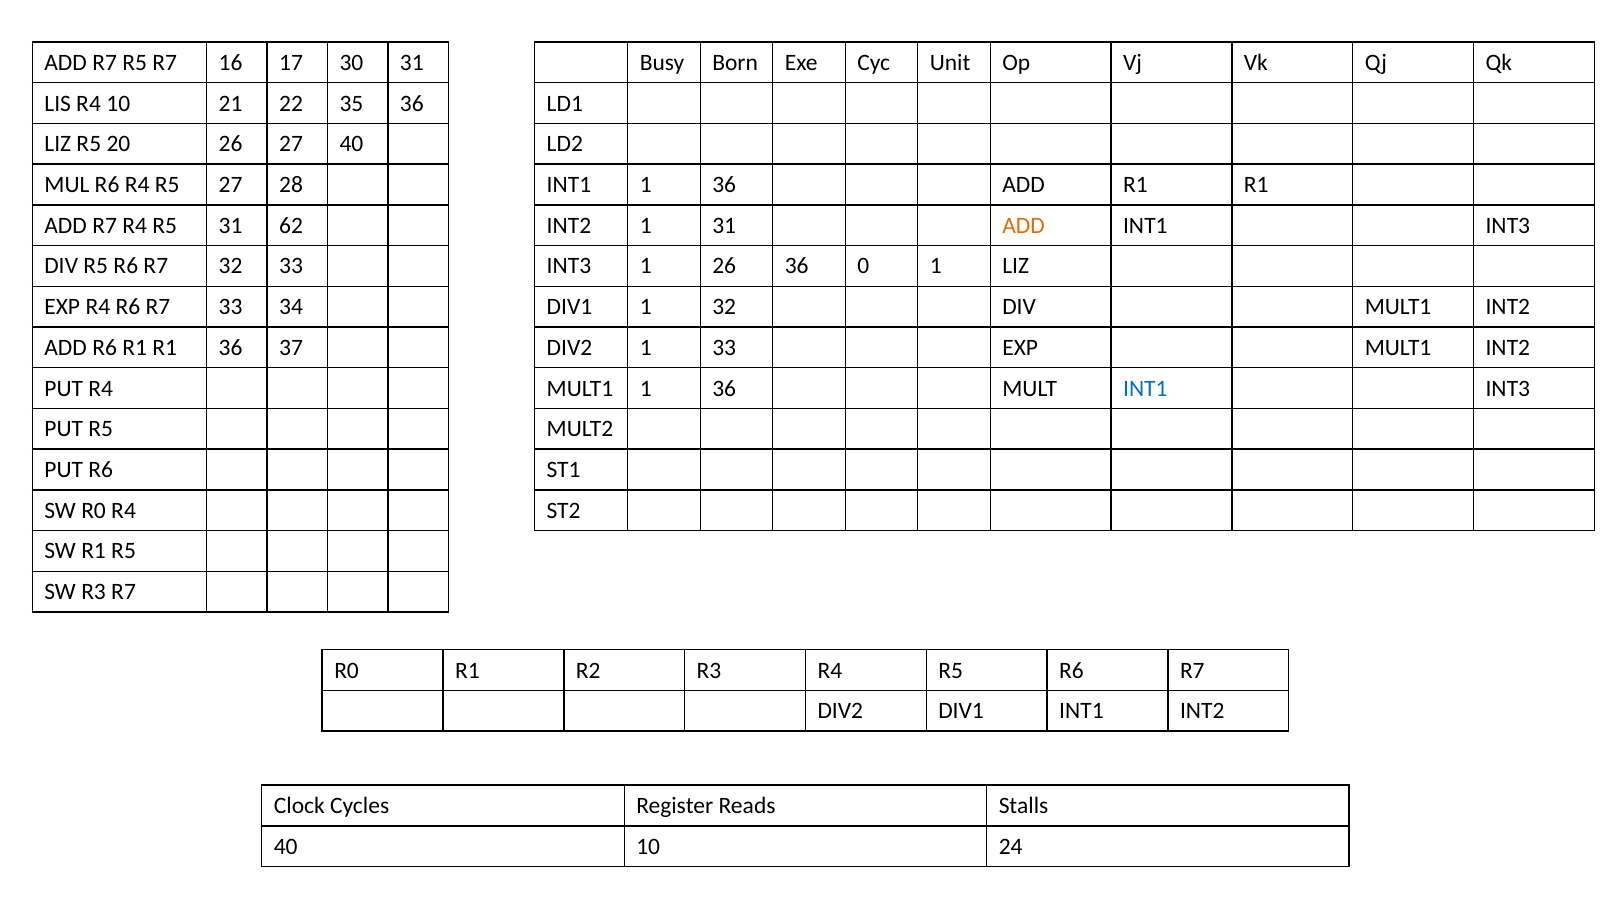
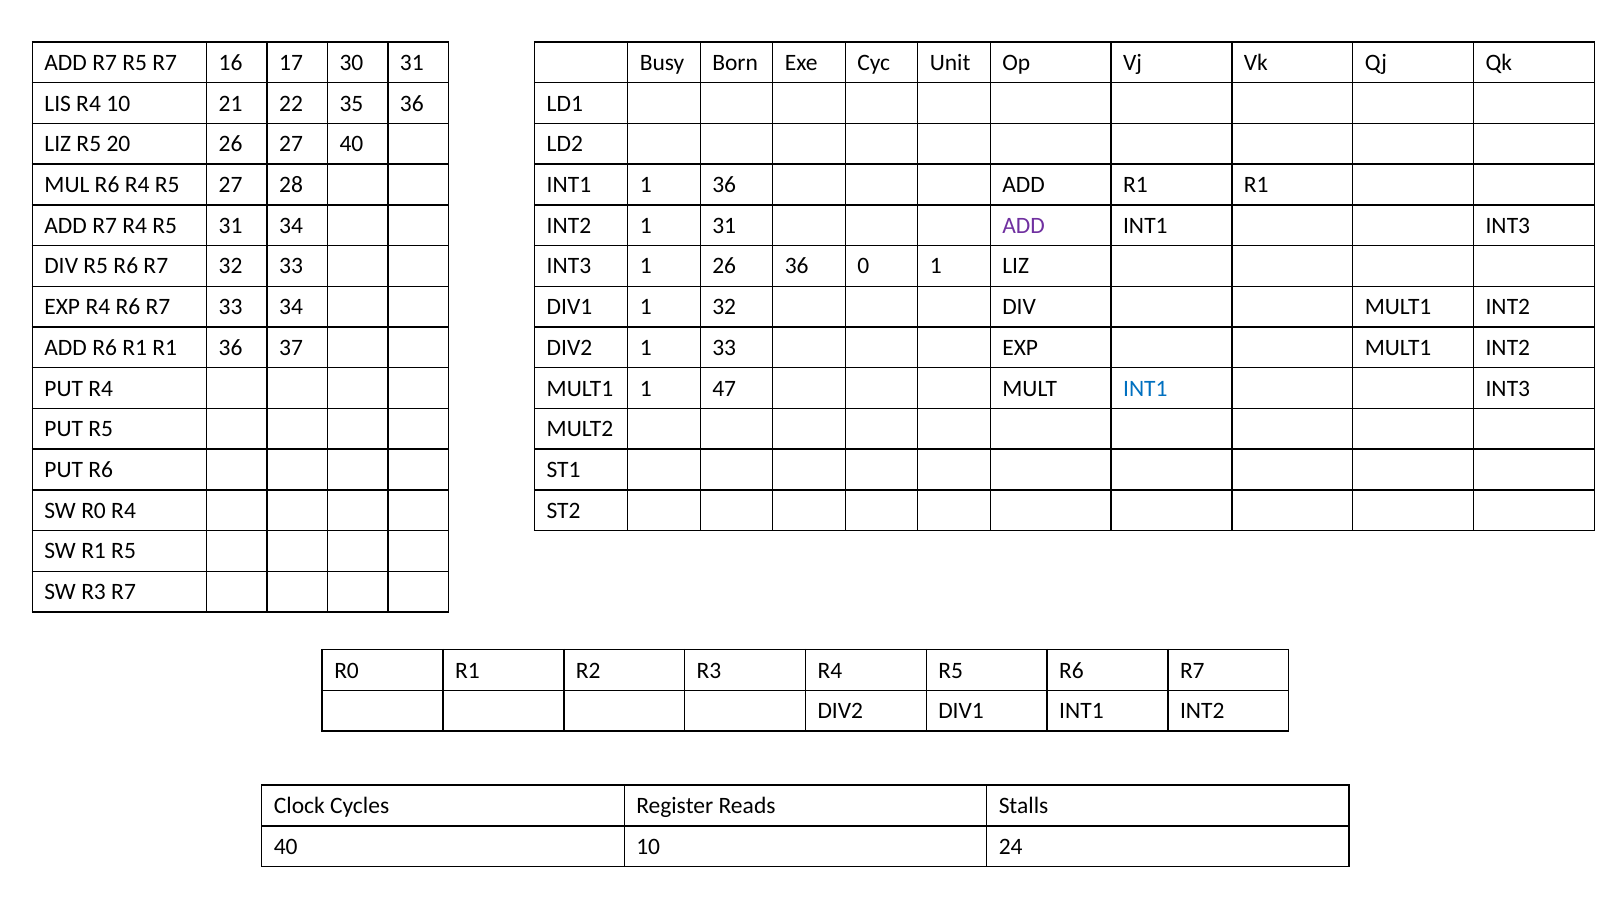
31 62: 62 -> 34
ADD at (1024, 226) colour: orange -> purple
MULT1 1 36: 36 -> 47
